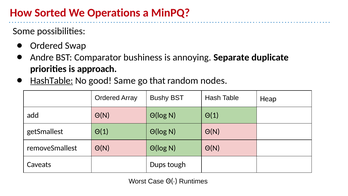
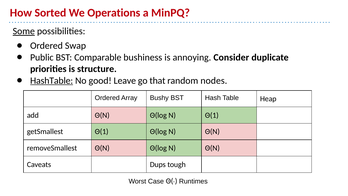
Some underline: none -> present
Andre: Andre -> Public
Comparator: Comparator -> Comparable
Separate: Separate -> Consider
approach: approach -> structure
Same: Same -> Leave
